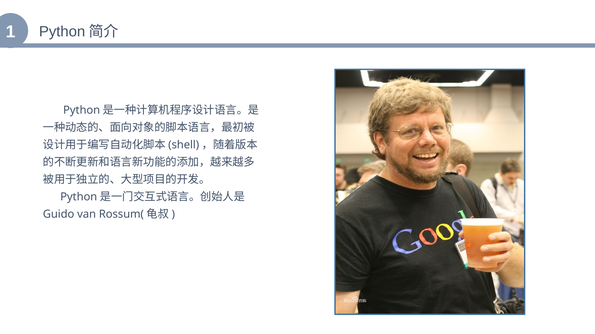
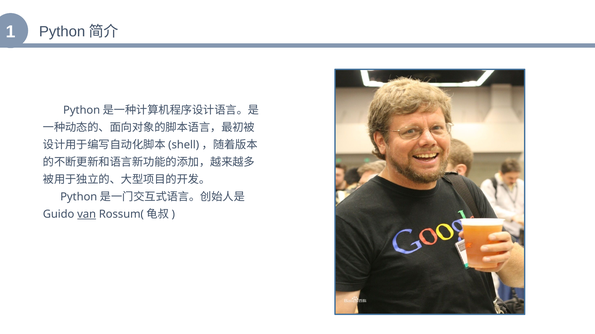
van underline: none -> present
